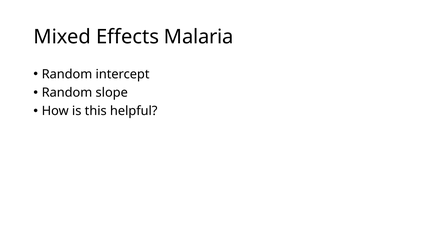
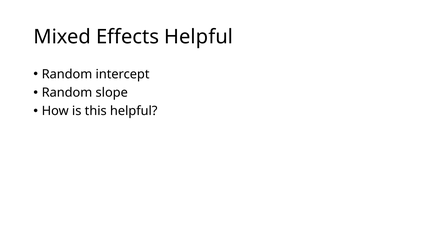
Effects Malaria: Malaria -> Helpful
